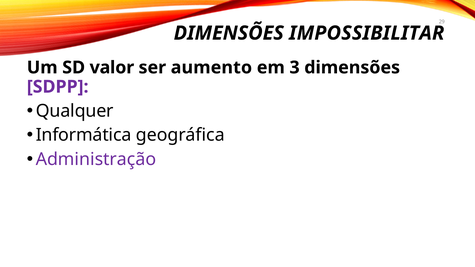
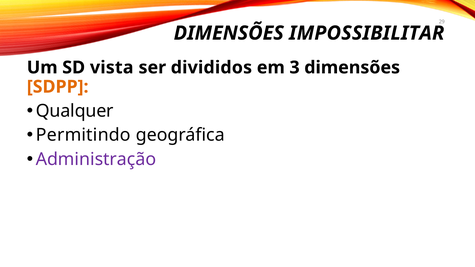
valor: valor -> vista
aumento: aumento -> divididos
SDPP colour: purple -> orange
Informática: Informática -> Permitindo
